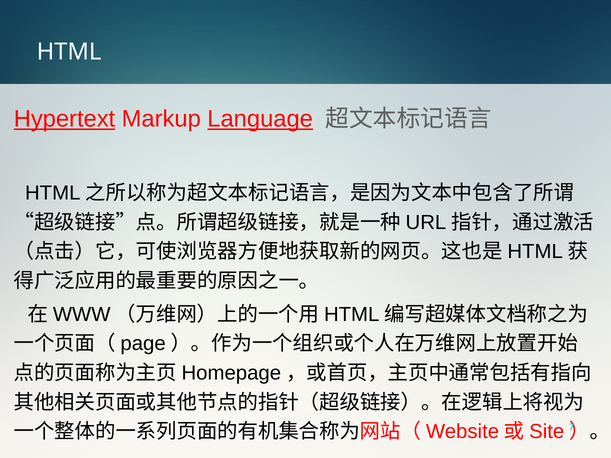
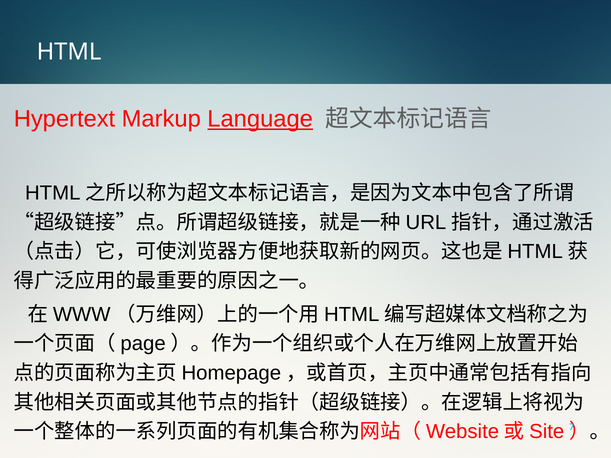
Hypertext underline: present -> none
